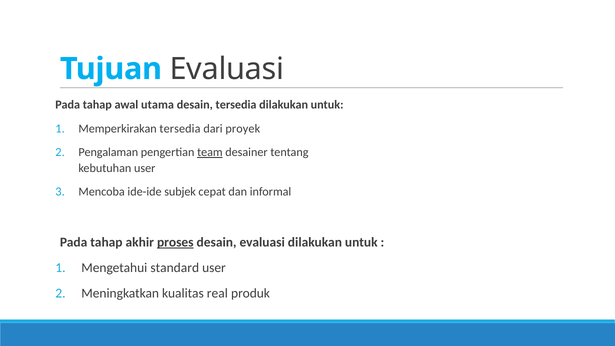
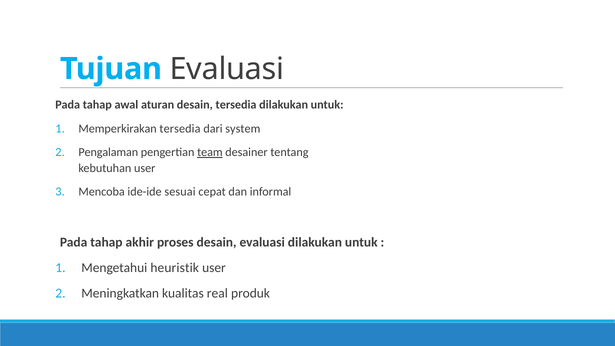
utama: utama -> aturan
proyek: proyek -> system
subjek: subjek -> sesuai
proses underline: present -> none
standard: standard -> heuristik
